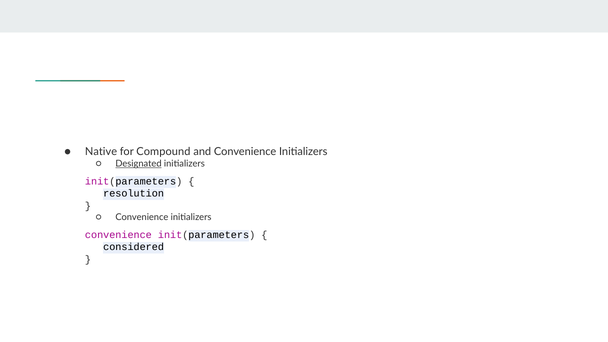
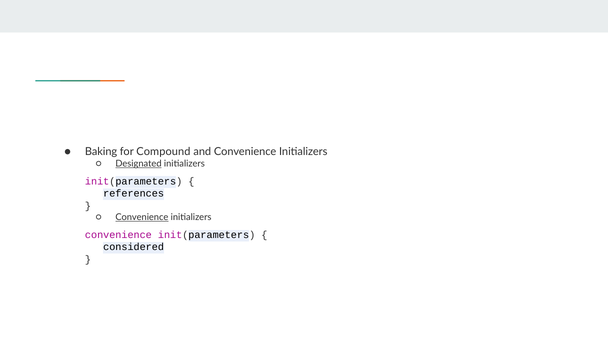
Native: Native -> Baking
resolution: resolution -> references
Convenience at (142, 217) underline: none -> present
